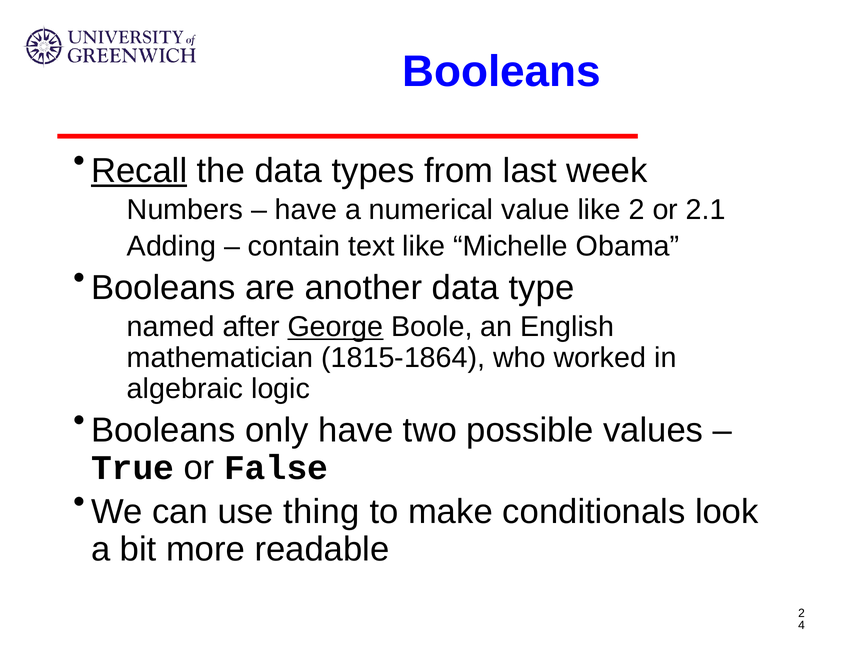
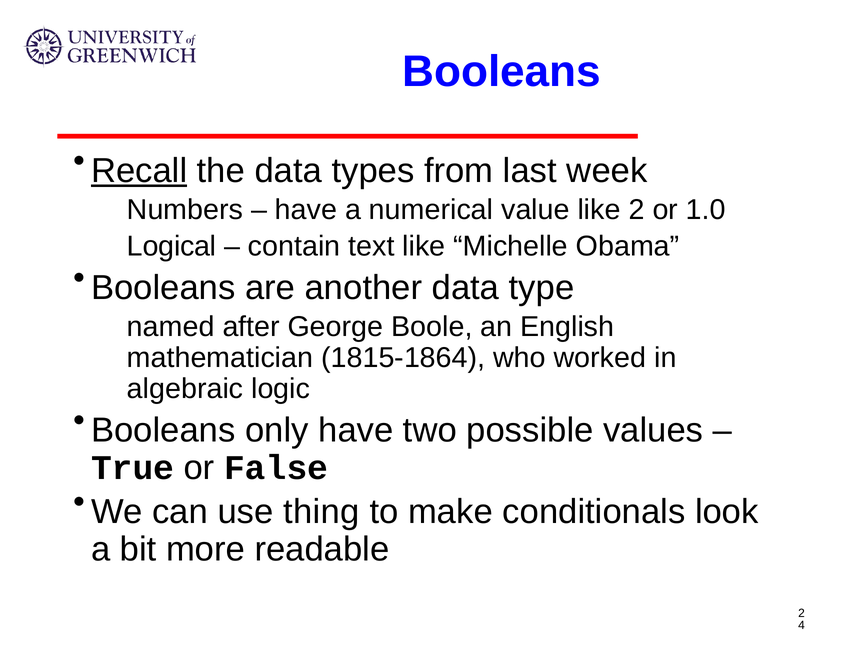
2.1: 2.1 -> 1.0
Adding: Adding -> Logical
George underline: present -> none
